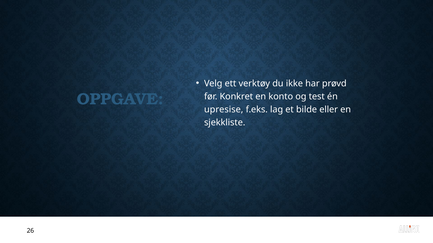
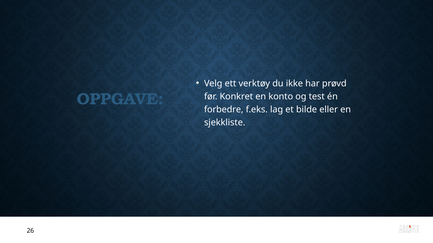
upresise: upresise -> forbedre
